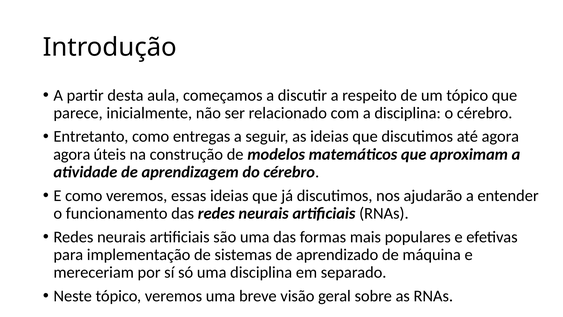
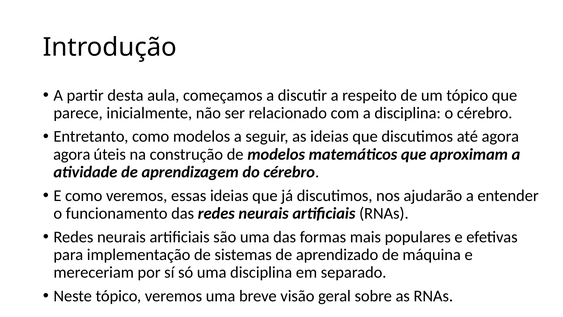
como entregas: entregas -> modelos
